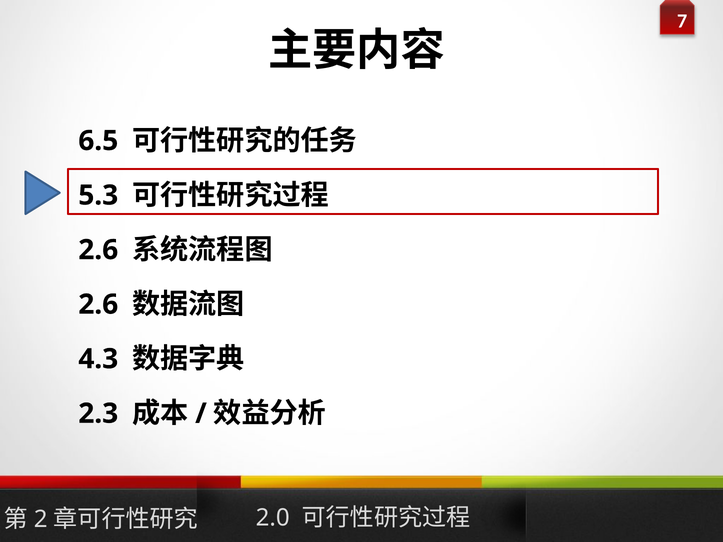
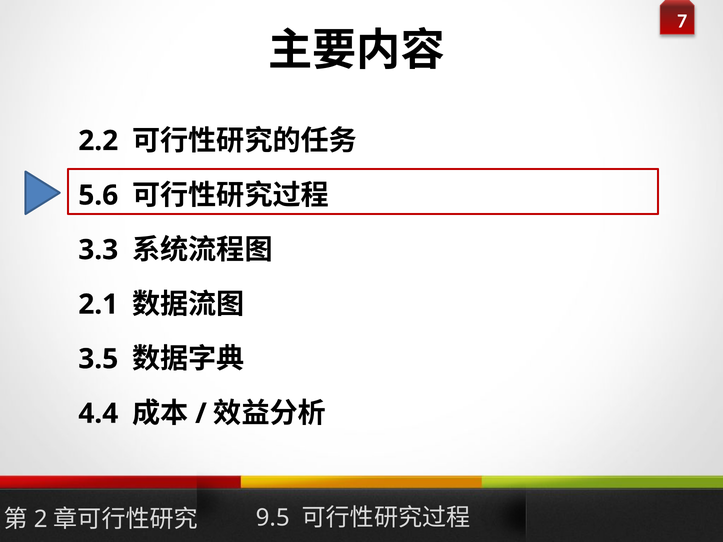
6.5: 6.5 -> 2.2
5.3: 5.3 -> 5.6
2.6 at (98, 250): 2.6 -> 3.3
2.6 at (98, 305): 2.6 -> 2.1
4.3: 4.3 -> 3.5
2.3: 2.3 -> 4.4
2.0: 2.0 -> 9.5
